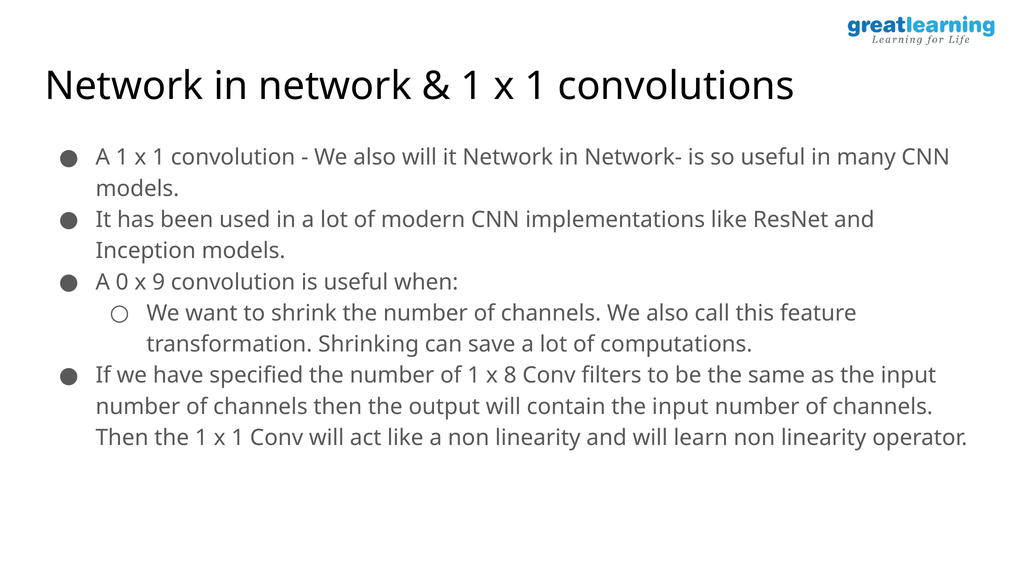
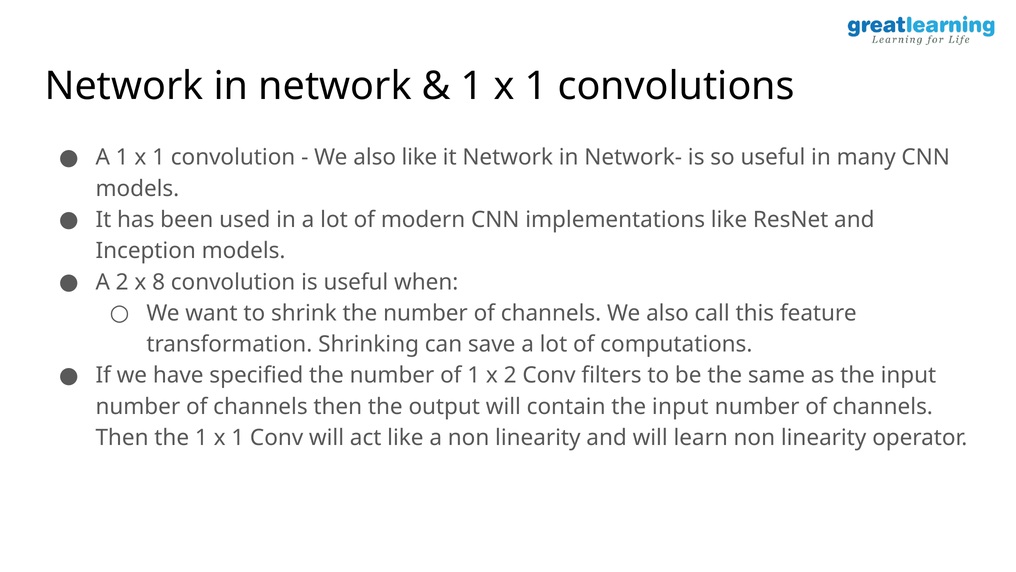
also will: will -> like
A 0: 0 -> 2
9: 9 -> 8
x 8: 8 -> 2
